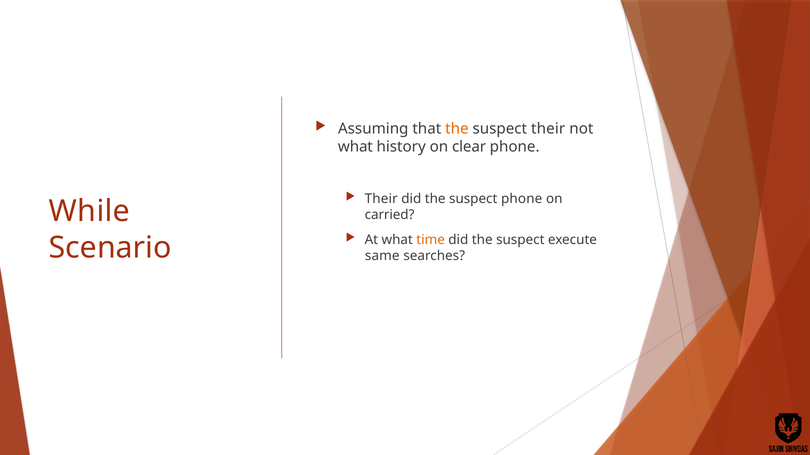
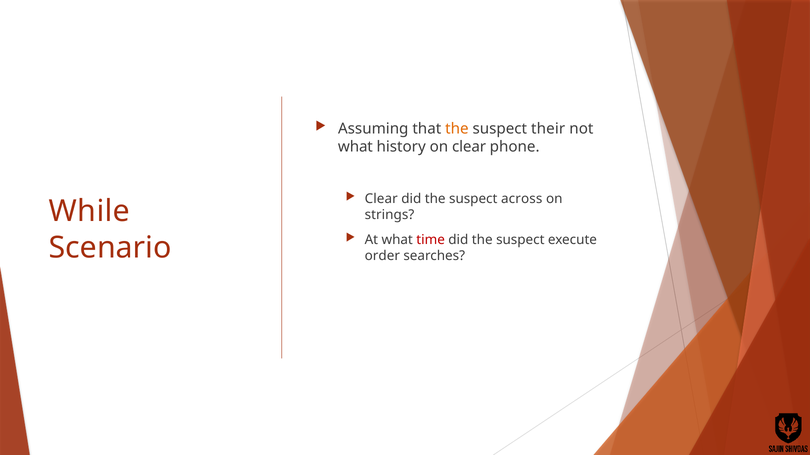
Their at (381, 199): Their -> Clear
suspect phone: phone -> across
carried: carried -> strings
time colour: orange -> red
same: same -> order
